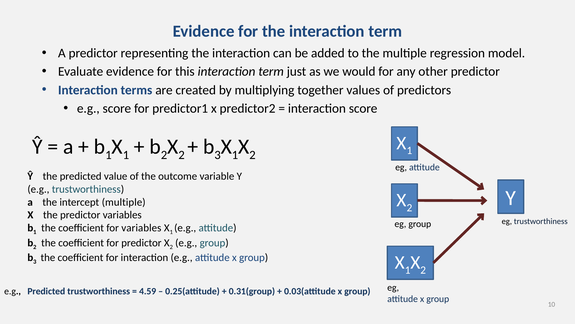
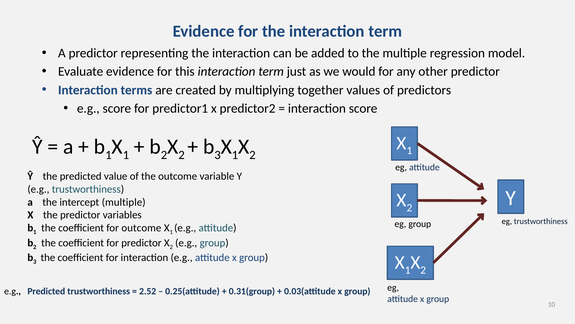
for variables: variables -> outcome
4.59: 4.59 -> 2.52
